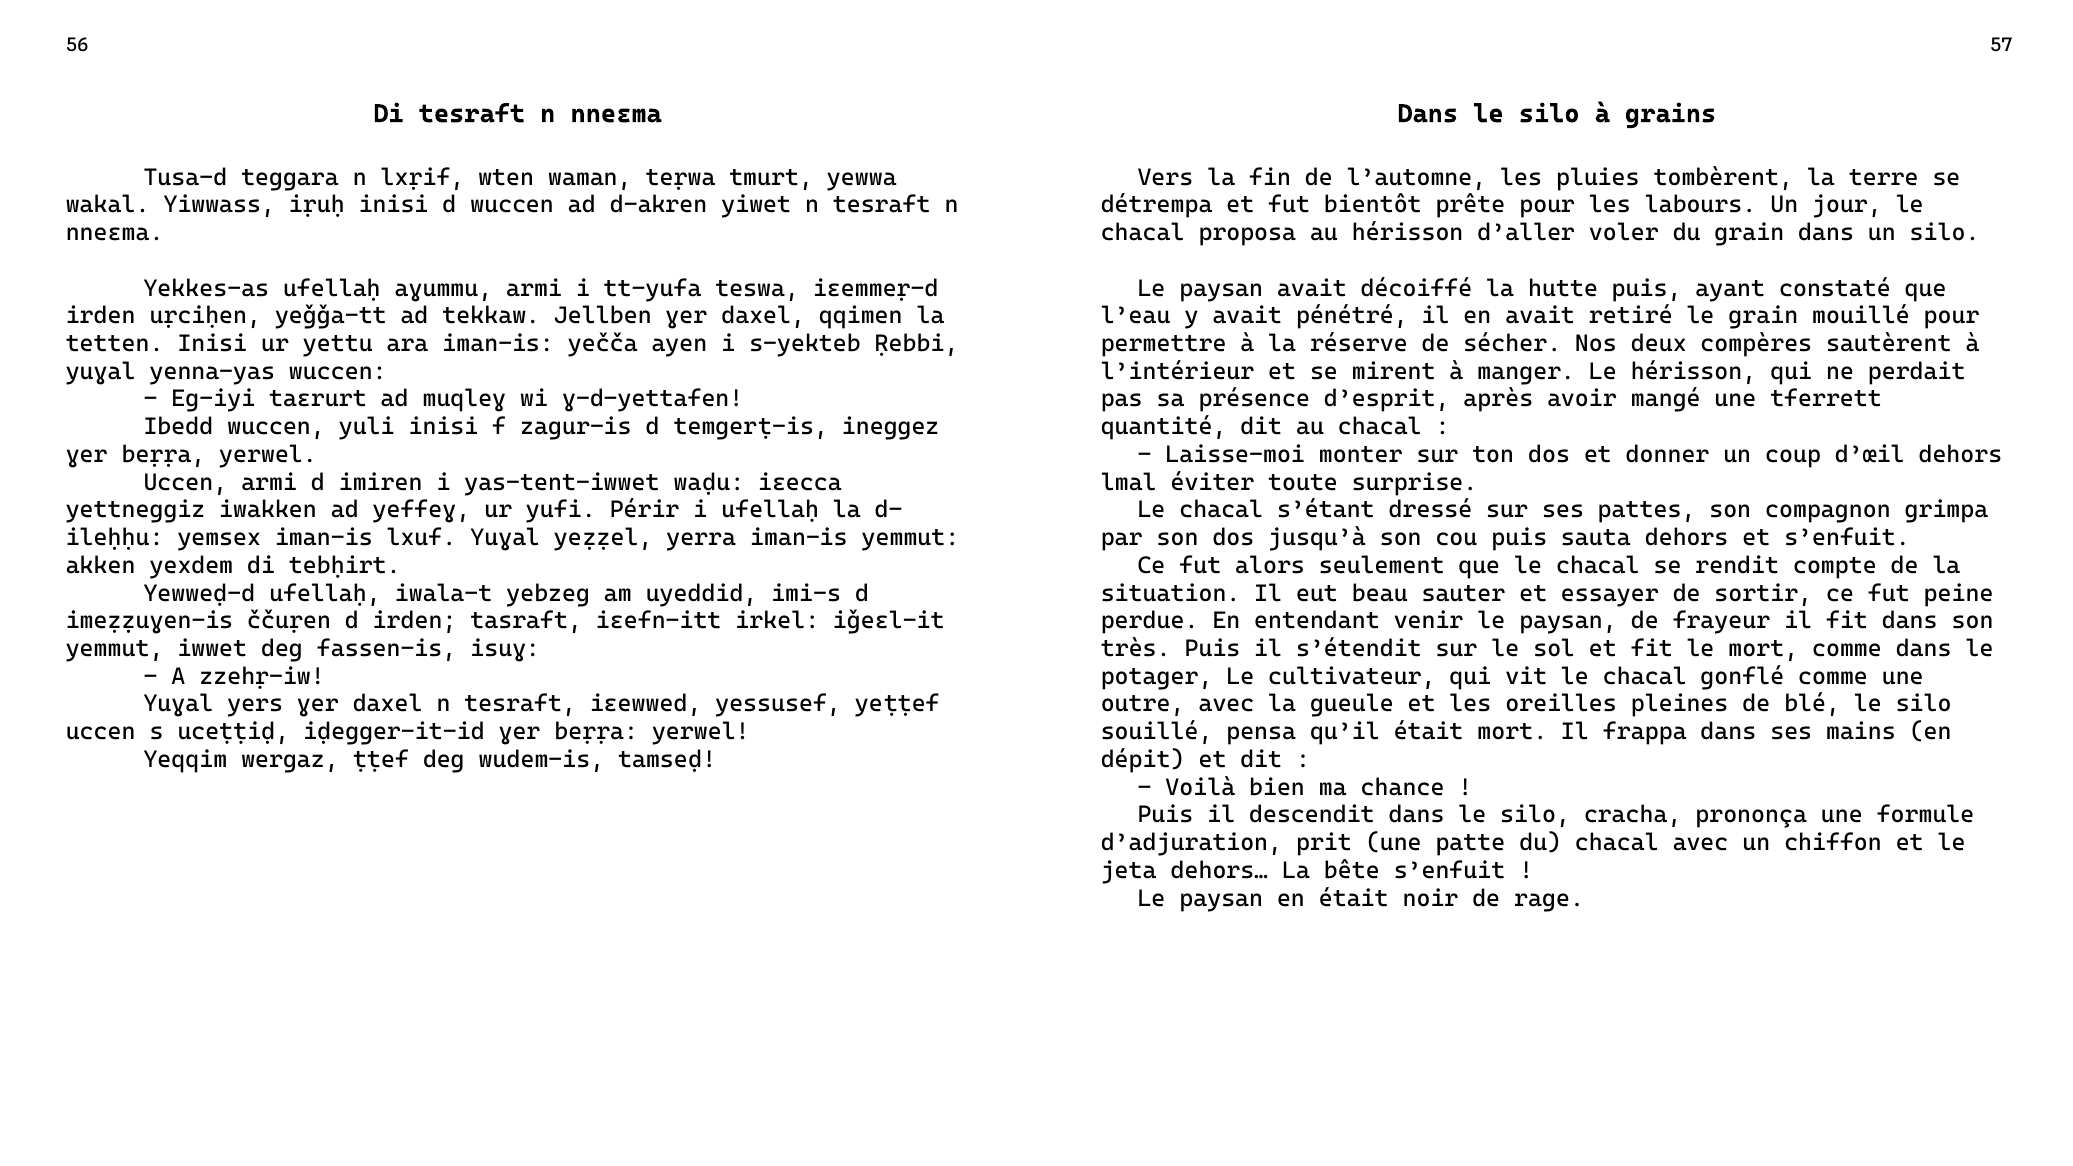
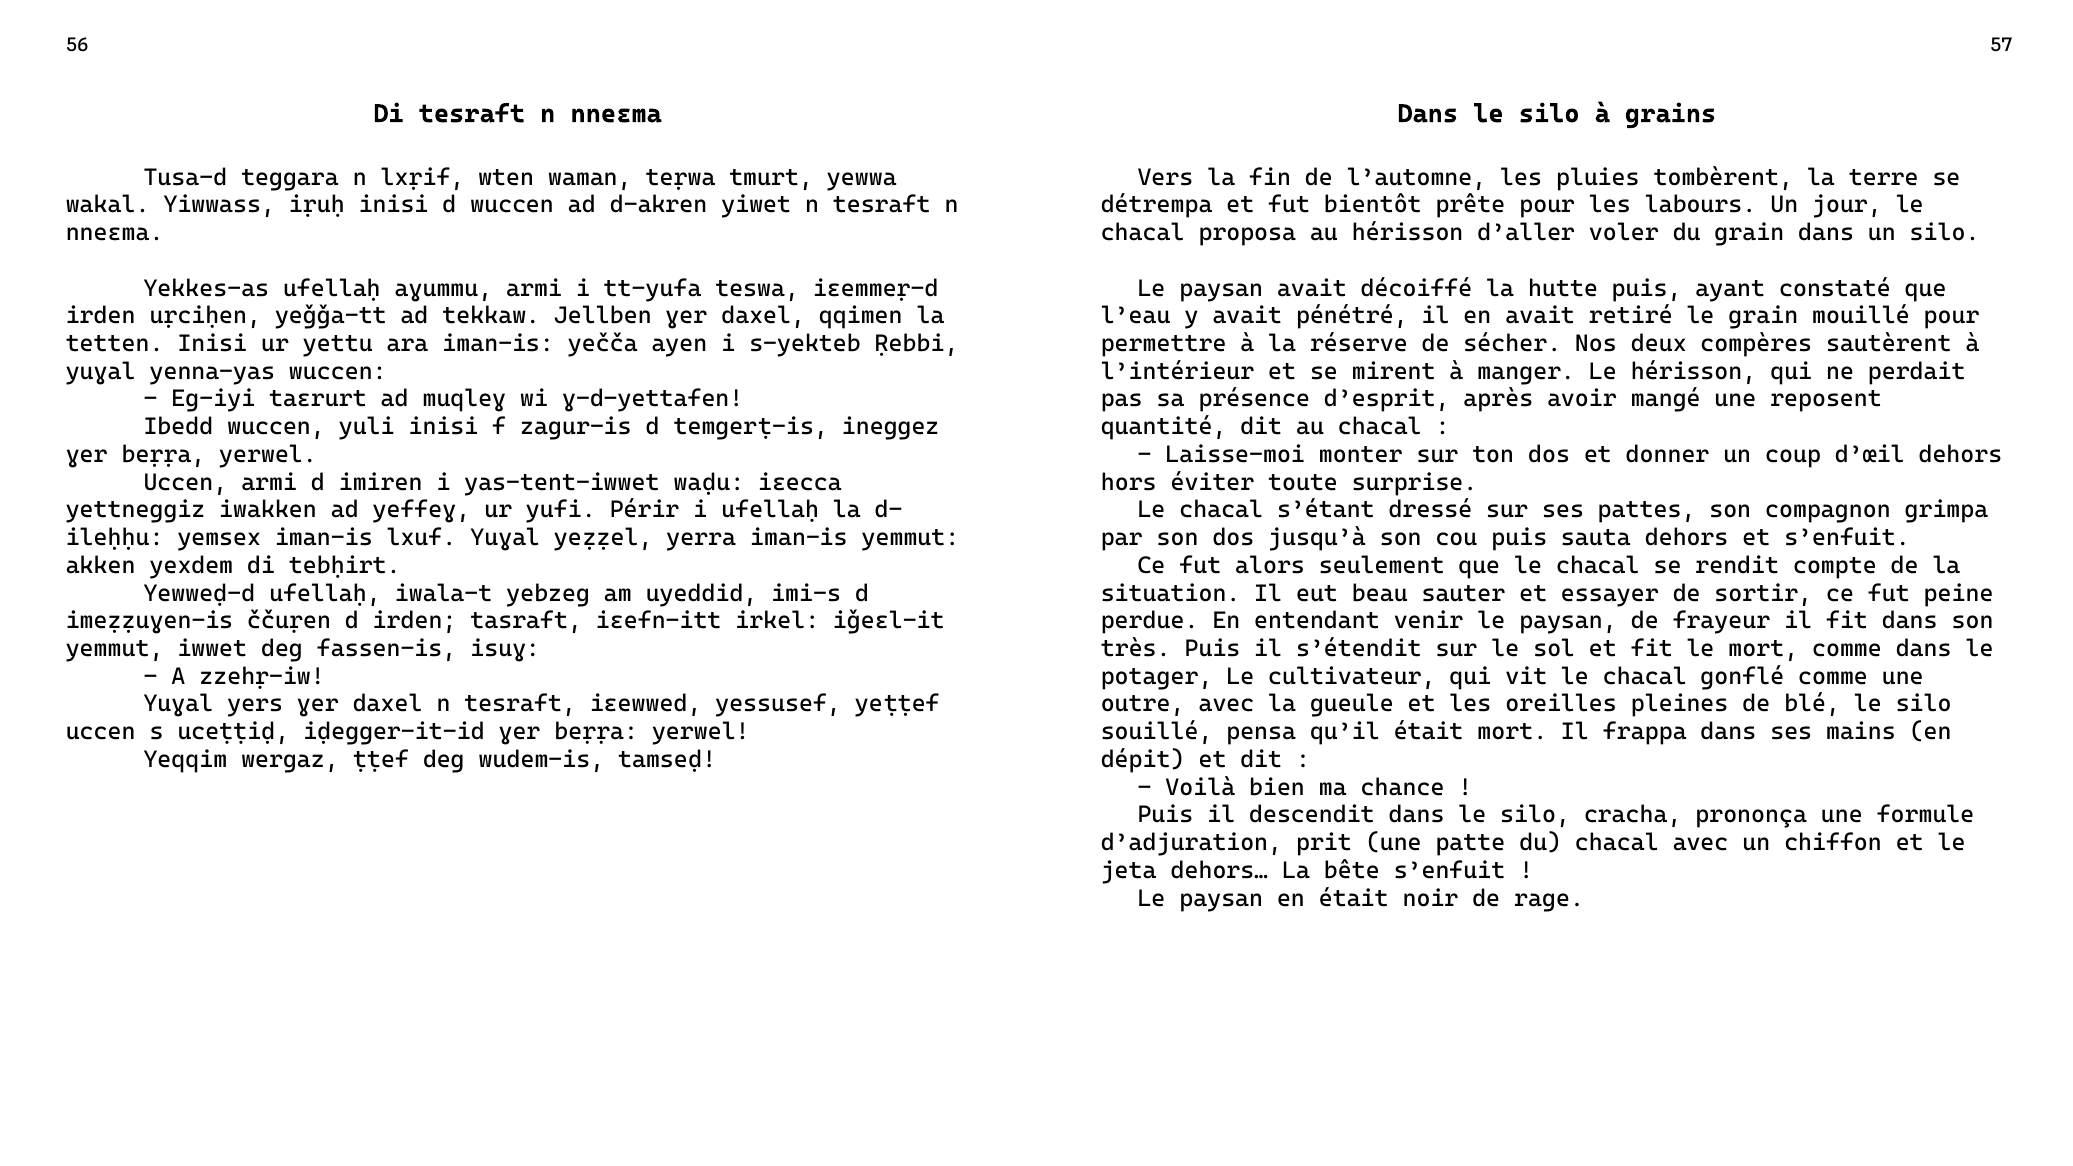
tferrett: tferrett -> reposent
lmal: lmal -> hors
